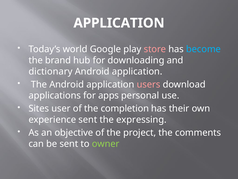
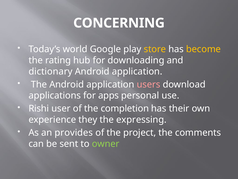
APPLICATION at (119, 23): APPLICATION -> CONCERNING
store colour: pink -> yellow
become colour: light blue -> yellow
brand: brand -> rating
Sites: Sites -> Rishi
experience sent: sent -> they
objective: objective -> provides
